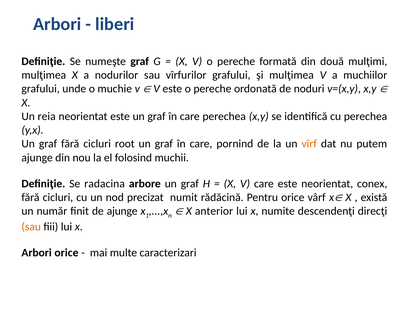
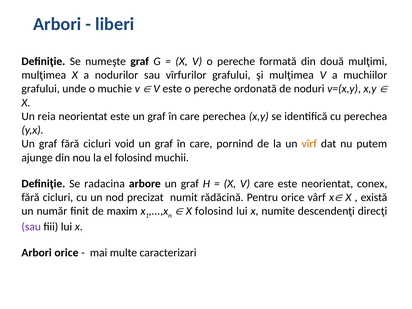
root: root -> void
de ajunge: ajunge -> maxim
X anterior: anterior -> folosind
sau at (31, 227) colour: orange -> purple
